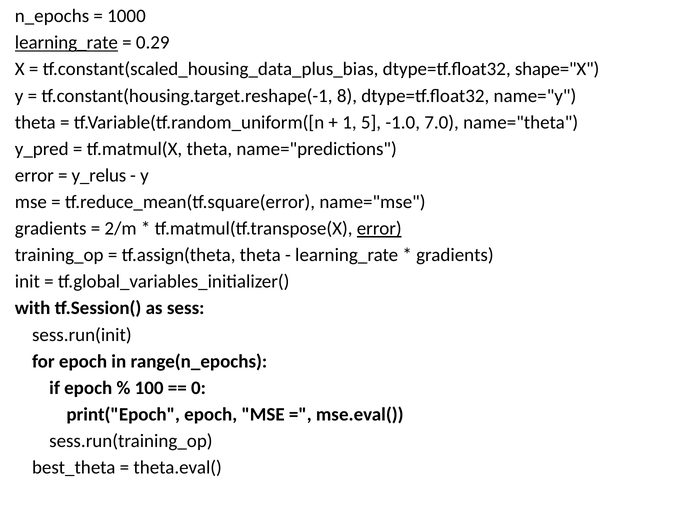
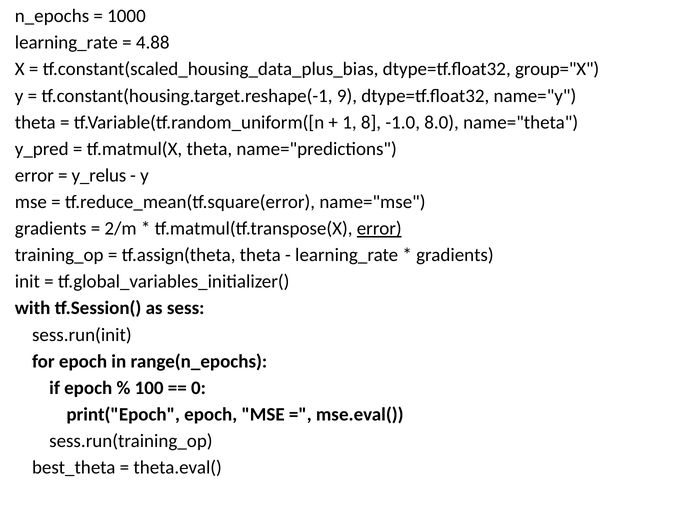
learning_rate at (66, 43) underline: present -> none
0.29: 0.29 -> 4.88
shape="X: shape="X -> group="X
8: 8 -> 9
5: 5 -> 8
7.0: 7.0 -> 8.0
